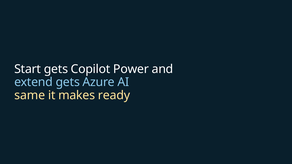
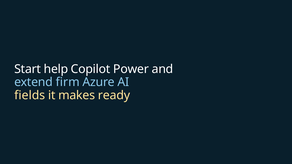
Start gets: gets -> help
extend gets: gets -> firm
same: same -> fields
